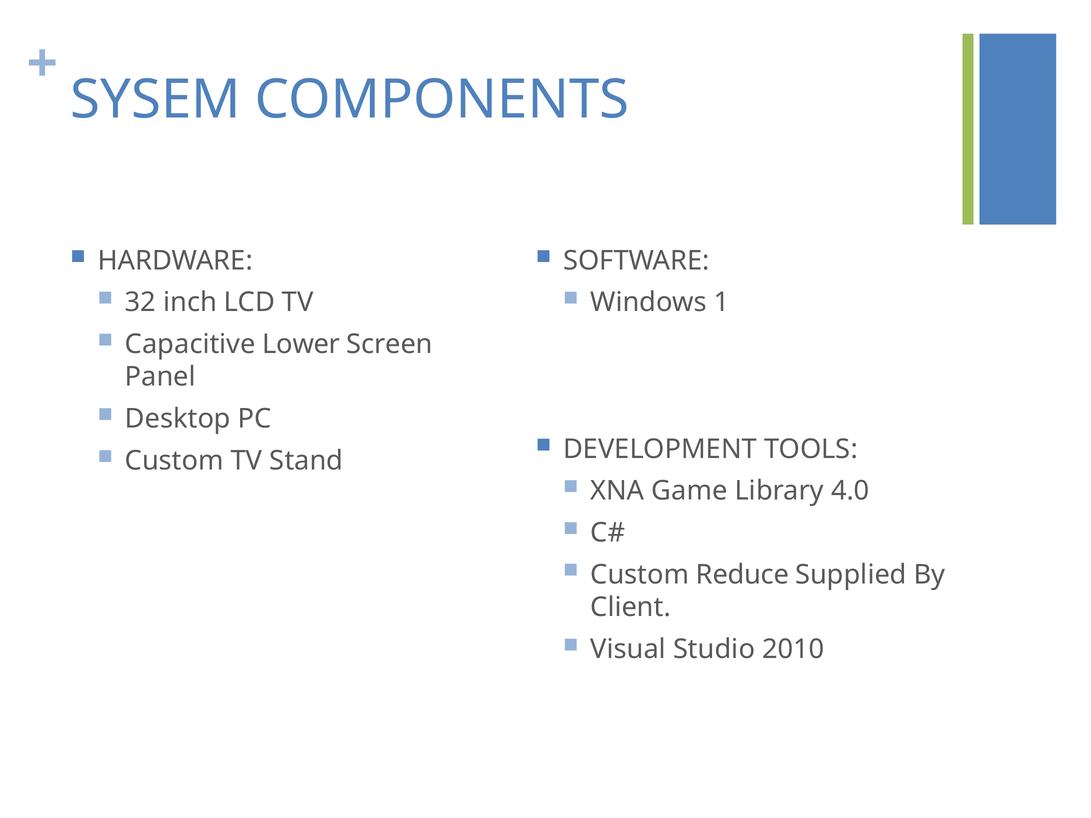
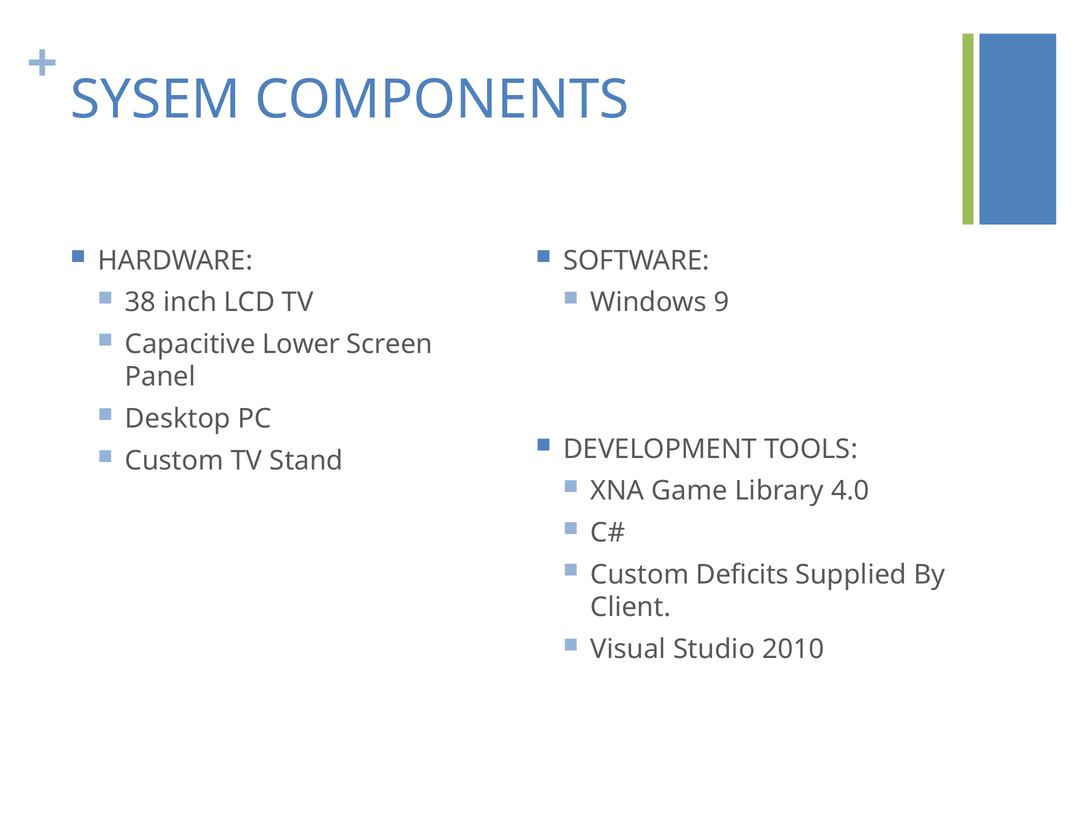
32: 32 -> 38
1: 1 -> 9
Reduce: Reduce -> Deficits
